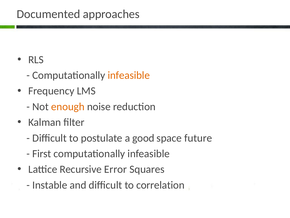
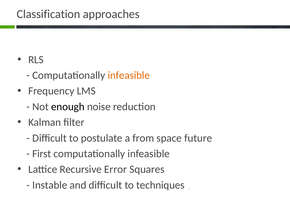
Documented: Documented -> Classification
enough colour: orange -> black
good: good -> from
correlation: correlation -> techniques
